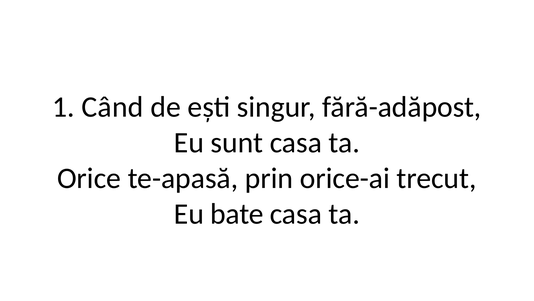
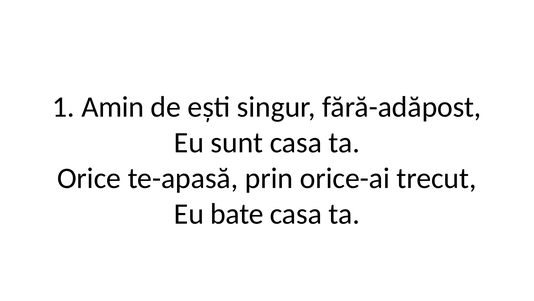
Când: Când -> Amin
